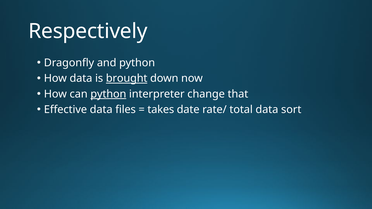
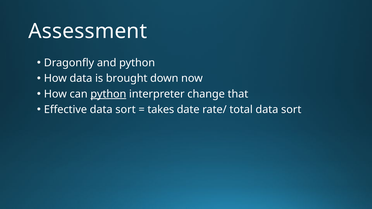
Respectively: Respectively -> Assessment
brought underline: present -> none
Effective data files: files -> sort
